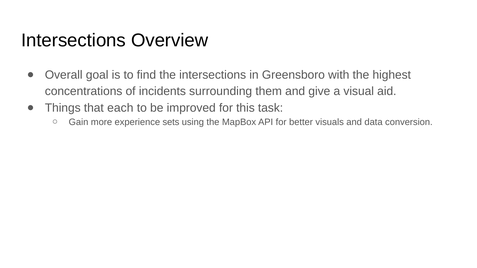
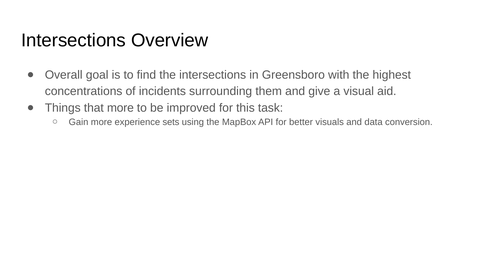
that each: each -> more
